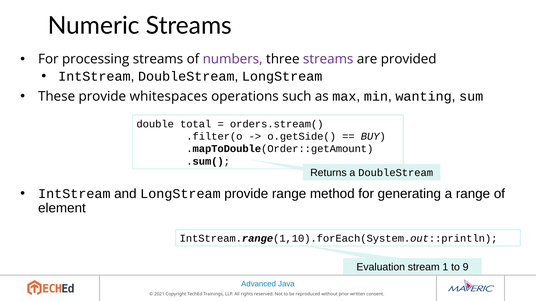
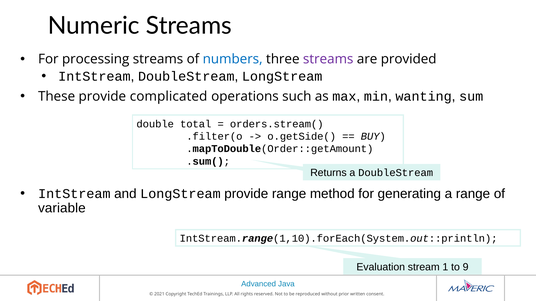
numbers colour: purple -> blue
whitespaces: whitespaces -> complicated
element: element -> variable
